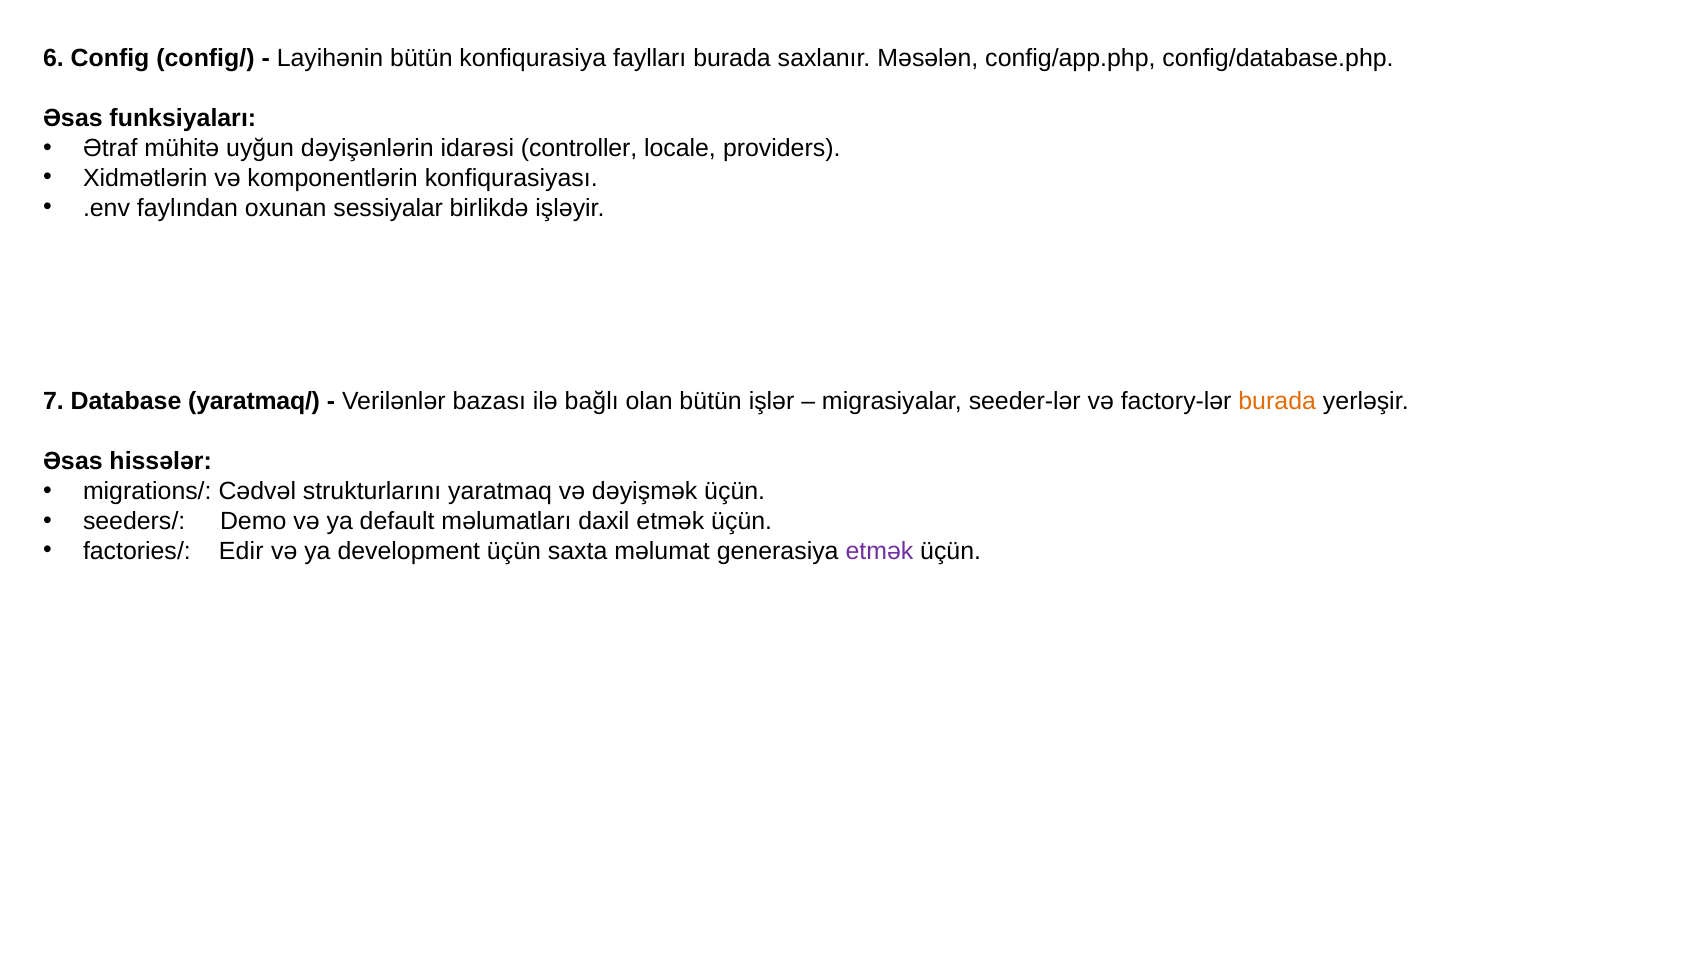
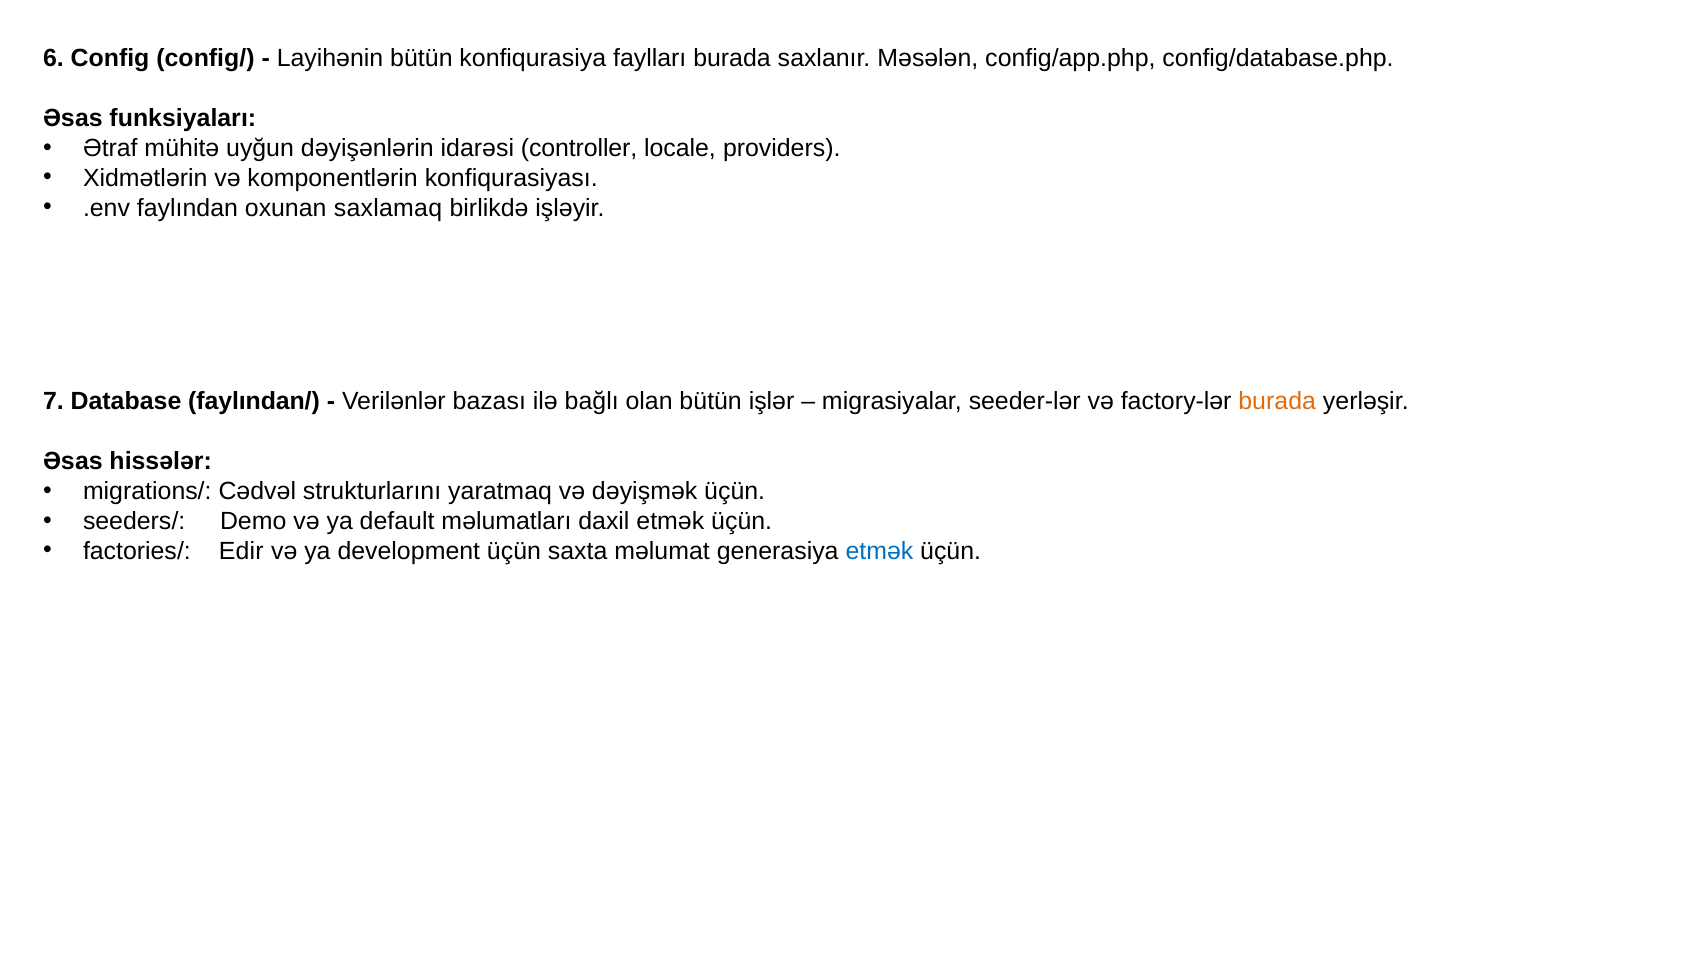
sessiyalar: sessiyalar -> saxlamaq
yaratmaq/: yaratmaq/ -> faylından/
etmək at (879, 551) colour: purple -> blue
